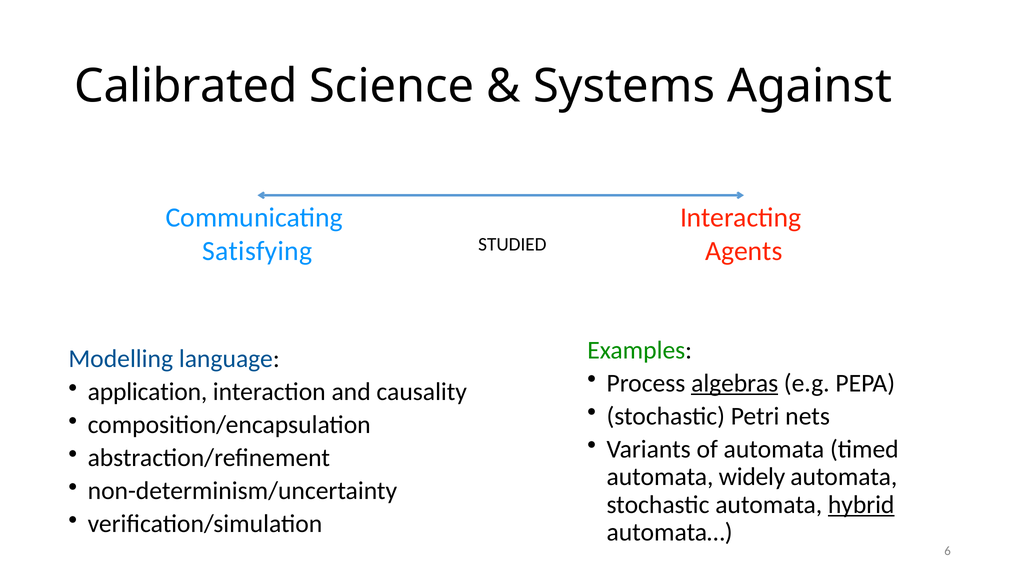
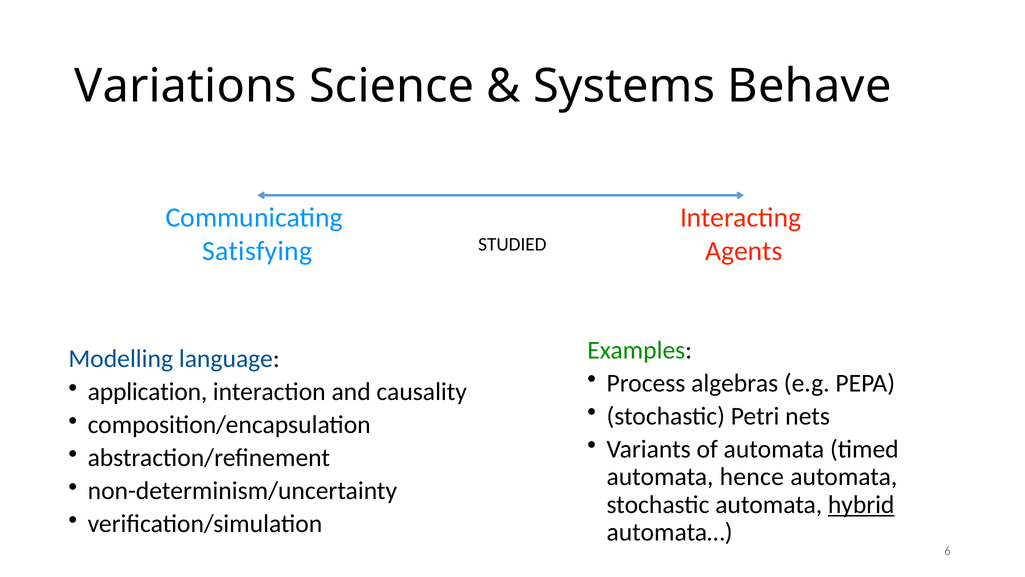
Calibrated: Calibrated -> Variations
Against: Against -> Behave
algebras underline: present -> none
widely: widely -> hence
